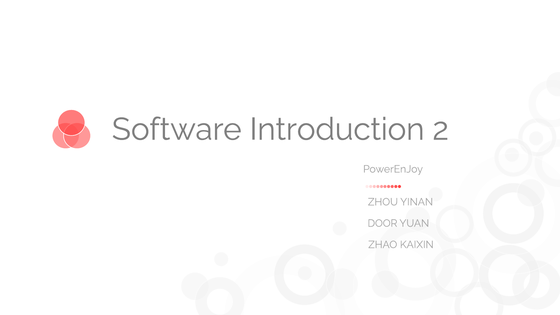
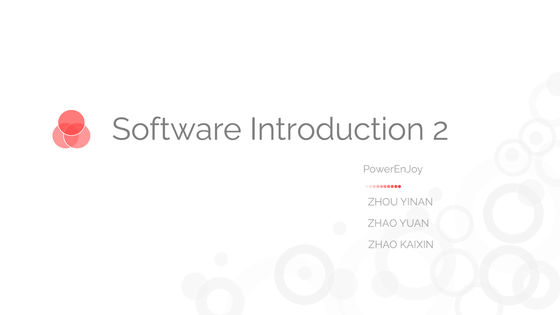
DOOR at (382, 223): DOOR -> ZHAO
